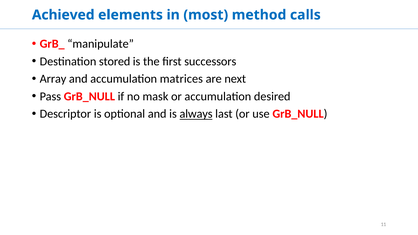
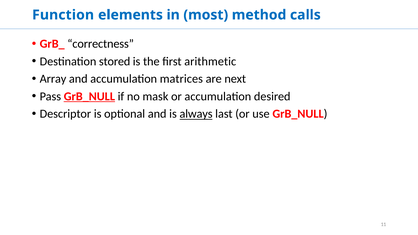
Achieved: Achieved -> Function
manipulate: manipulate -> correctness
successors: successors -> arithmetic
GrB_NULL at (89, 96) underline: none -> present
